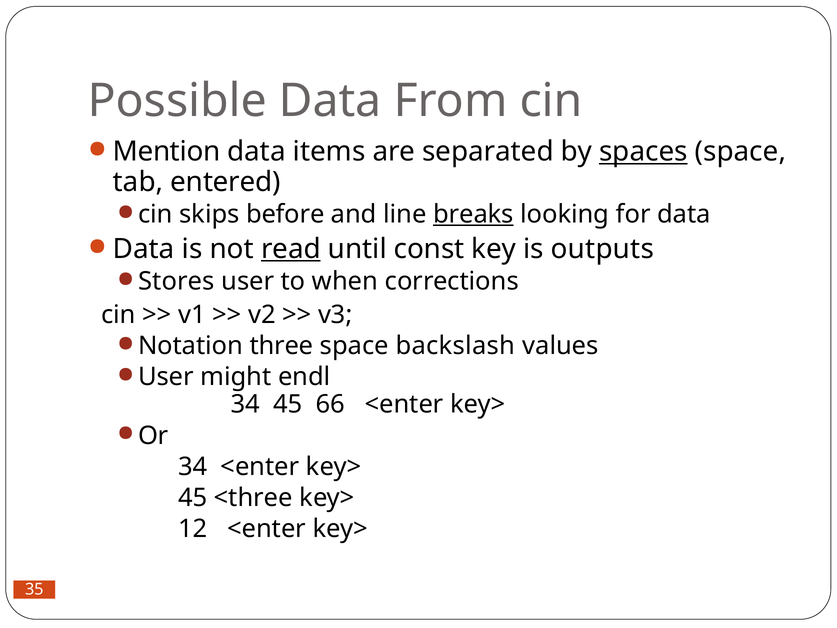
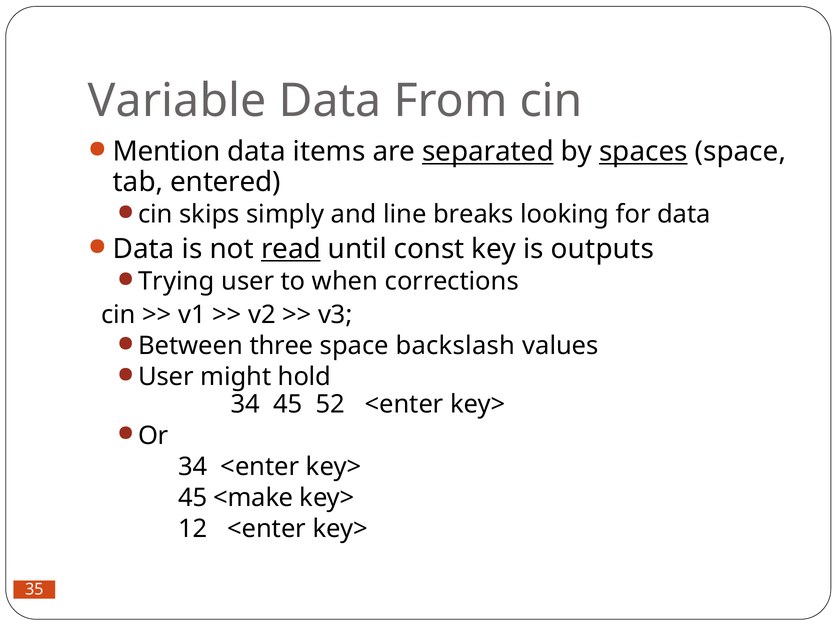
Possible: Possible -> Variable
separated underline: none -> present
before: before -> simply
breaks underline: present -> none
Stores: Stores -> Trying
Notation: Notation -> Between
endl: endl -> hold
66: 66 -> 52
<three: <three -> <make
